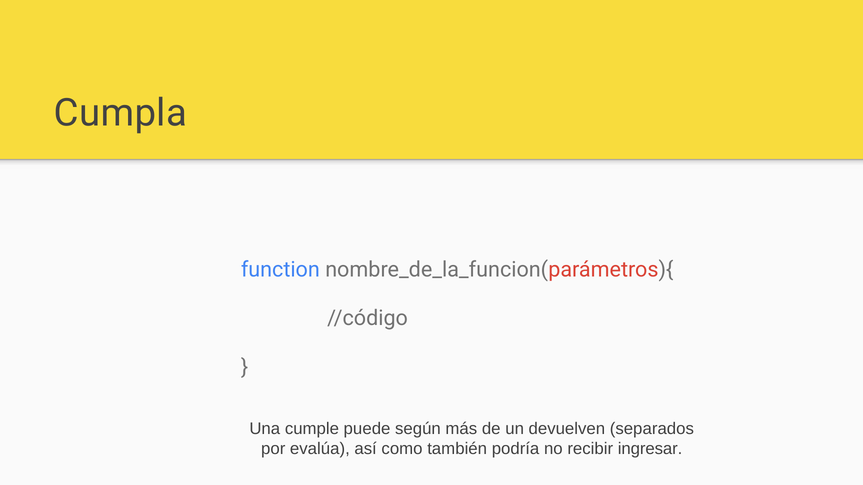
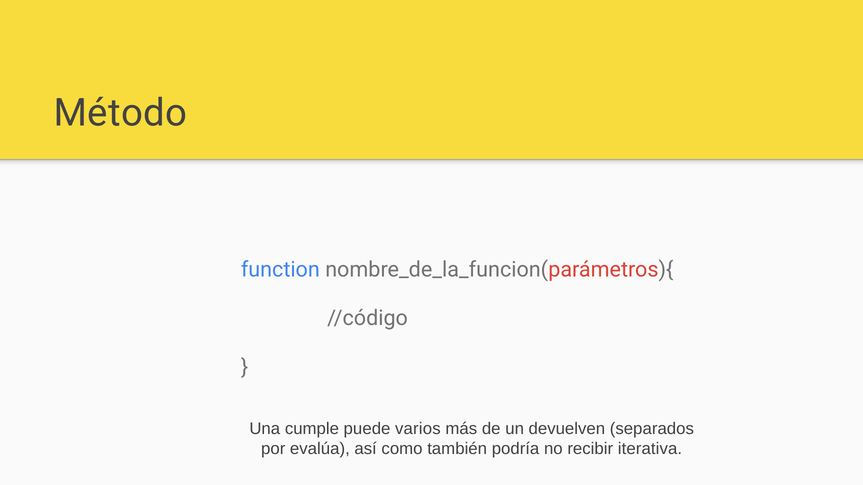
Cumpla: Cumpla -> Método
según: según -> varios
ingresar: ingresar -> iterativa
